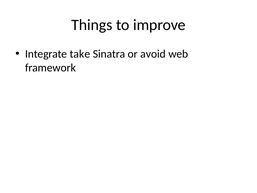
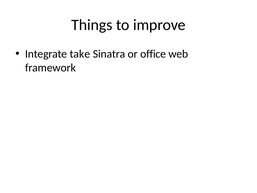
avoid: avoid -> office
